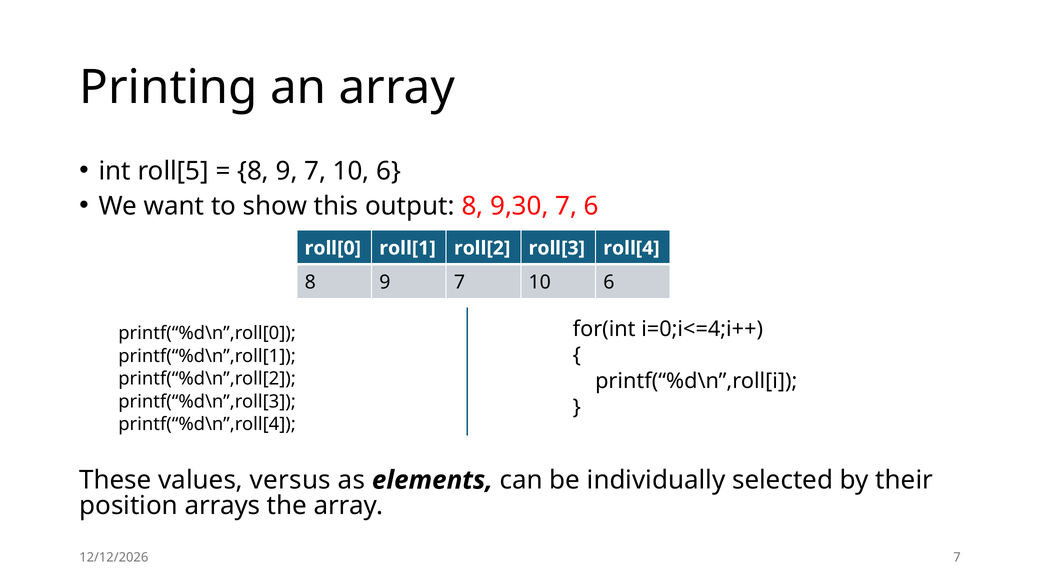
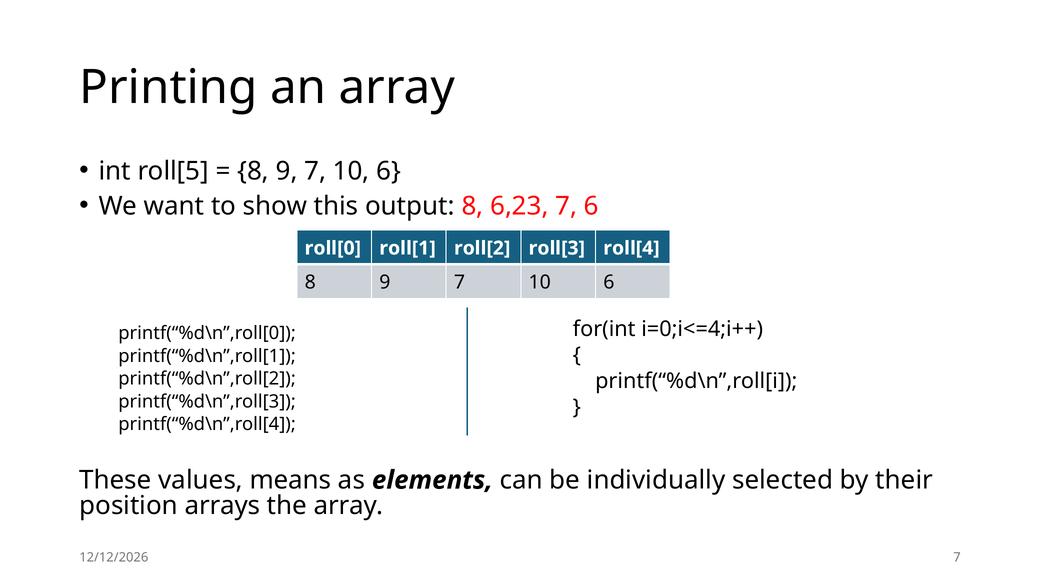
9,30: 9,30 -> 6,23
versus: versus -> means
